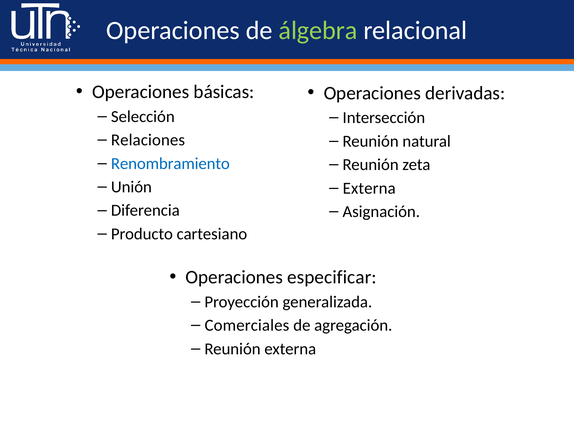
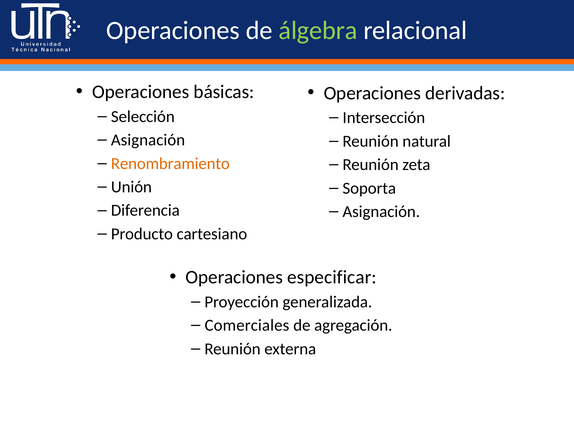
Relaciones at (148, 140): Relaciones -> Asignación
Renombramiento colour: blue -> orange
Externa at (369, 188): Externa -> Soporta
